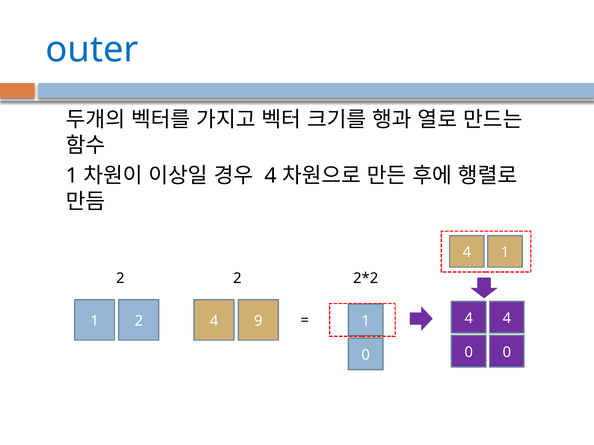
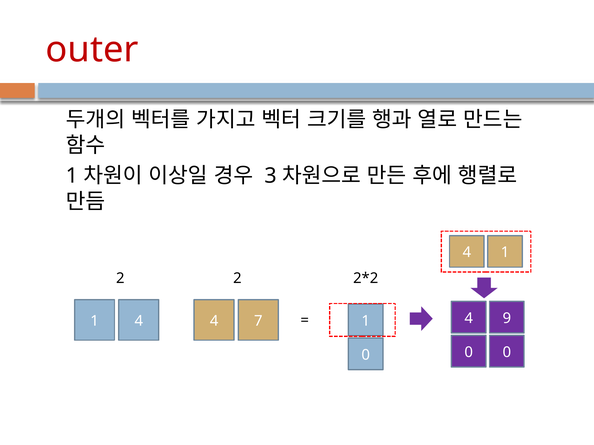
outer colour: blue -> red
4 at (271, 176): 4 -> 3
4 4: 4 -> 9
2 at (139, 321): 2 -> 4
9: 9 -> 7
